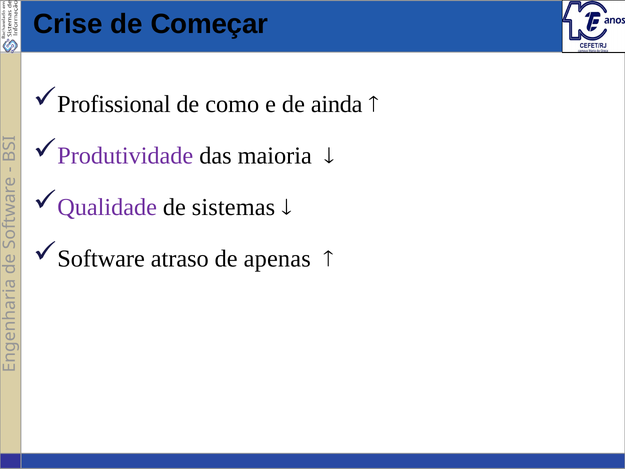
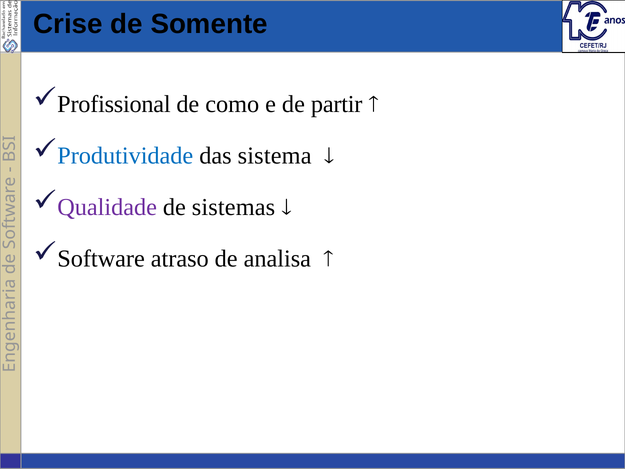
Começar: Começar -> Somente
ainda: ainda -> partir
Produtividade colour: purple -> blue
maioria: maioria -> sistema
apenas: apenas -> analisa
